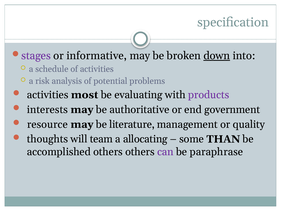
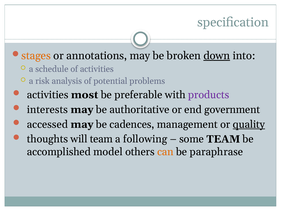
stages colour: purple -> orange
informative: informative -> annotations
evaluating: evaluating -> preferable
resource: resource -> accessed
literature: literature -> cadences
quality underline: none -> present
allocating: allocating -> following
some THAN: THAN -> TEAM
accomplished others: others -> model
can colour: purple -> orange
